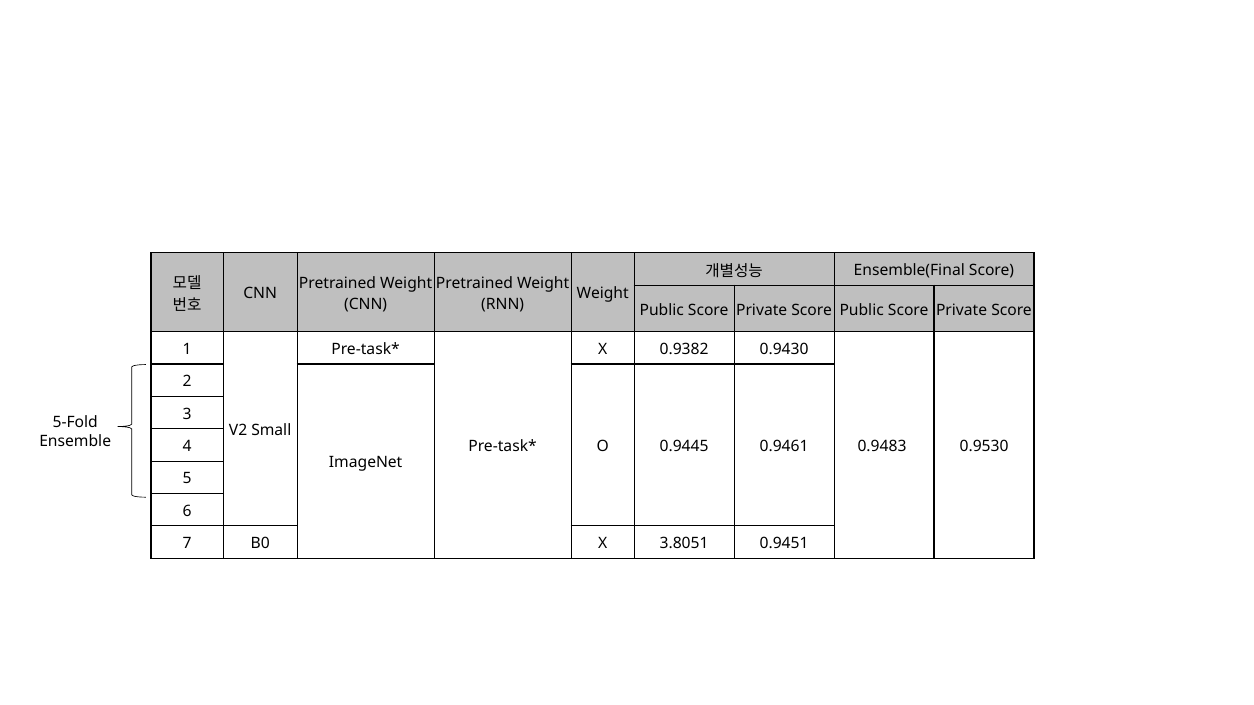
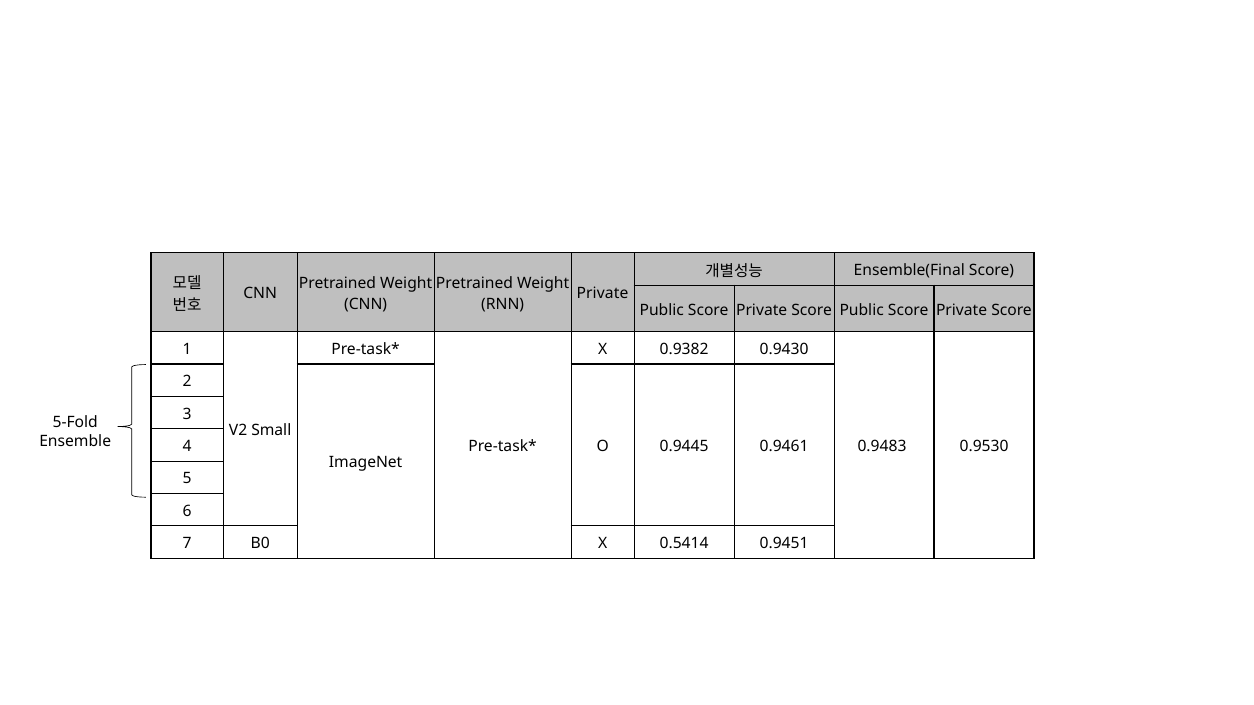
Weight at (603, 294): Weight -> Private
3.8051: 3.8051 -> 0.5414
